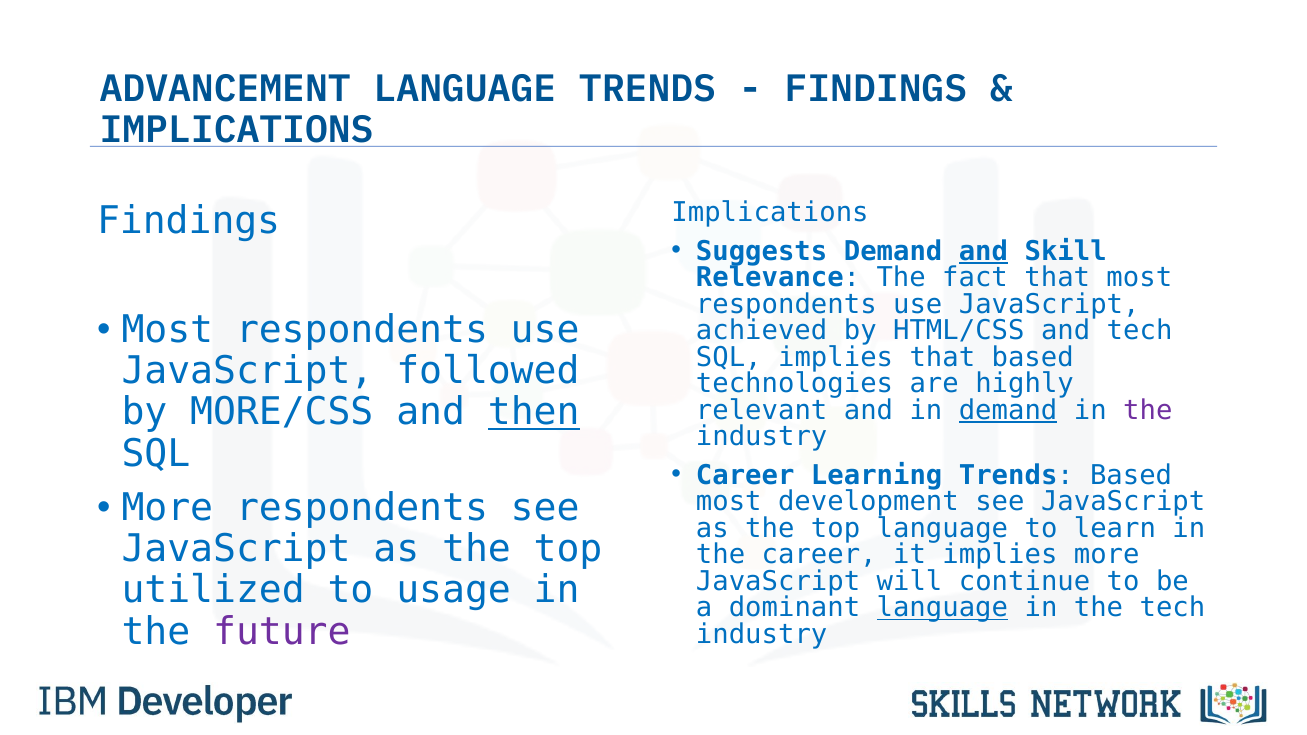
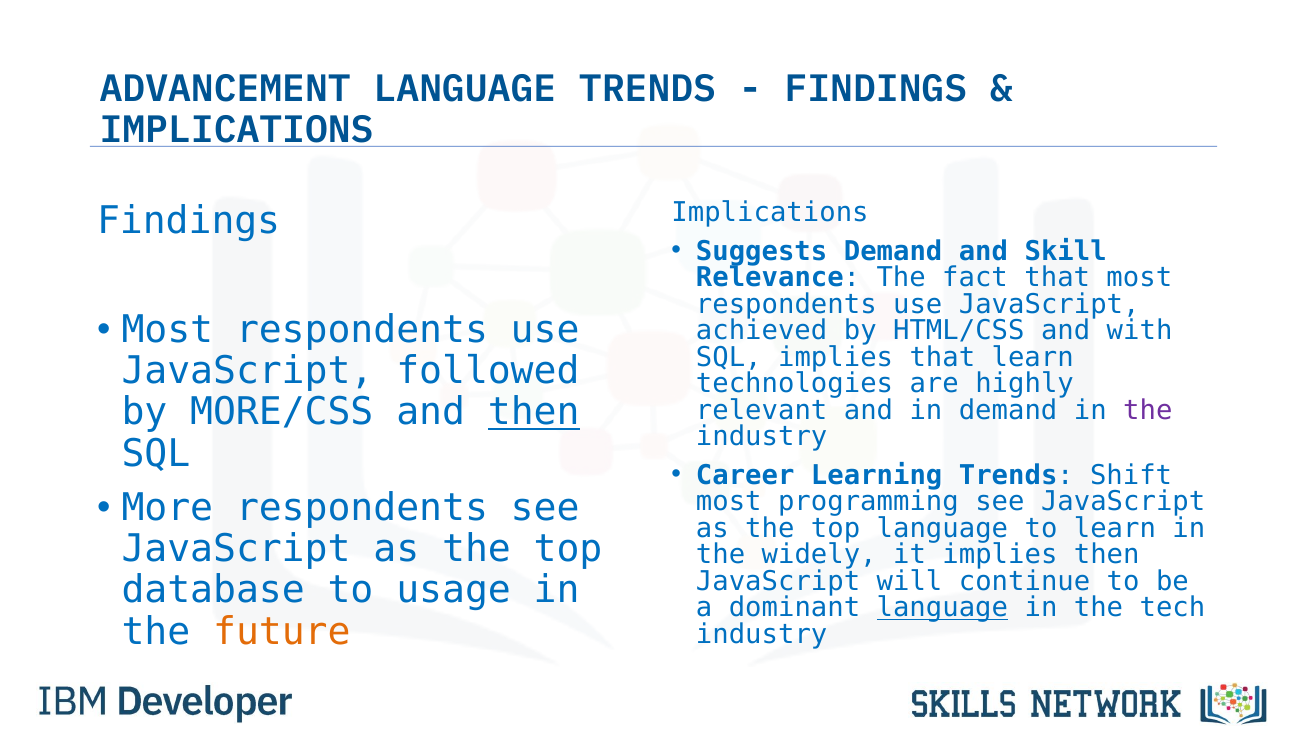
and at (983, 252) underline: present -> none
and tech: tech -> with
that based: based -> learn
demand at (1008, 410) underline: present -> none
Trends Based: Based -> Shift
development: development -> programming
the career: career -> widely
implies more: more -> then
utilized: utilized -> database
future colour: purple -> orange
